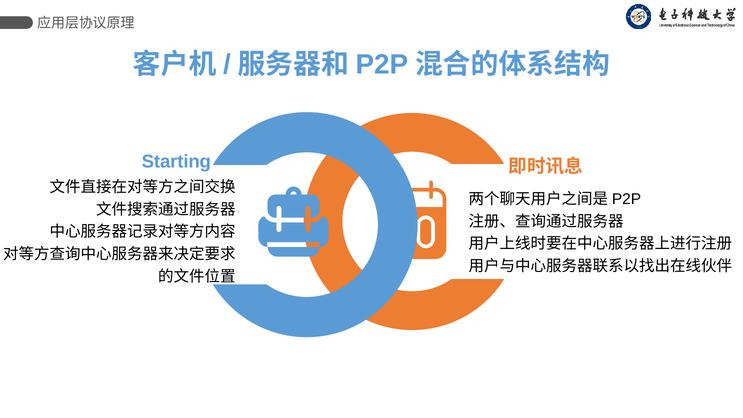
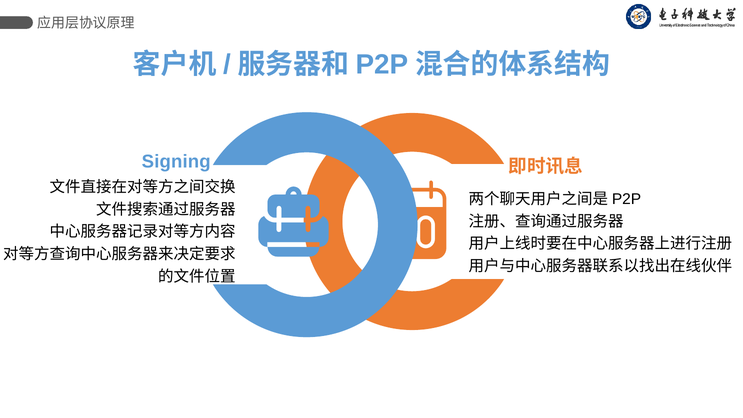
Starting: Starting -> Signing
